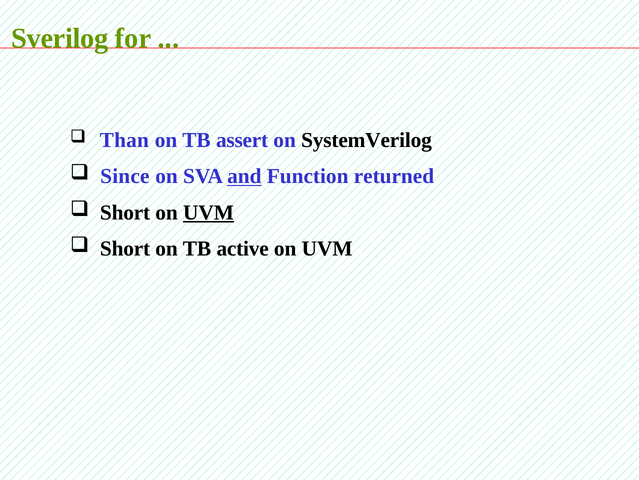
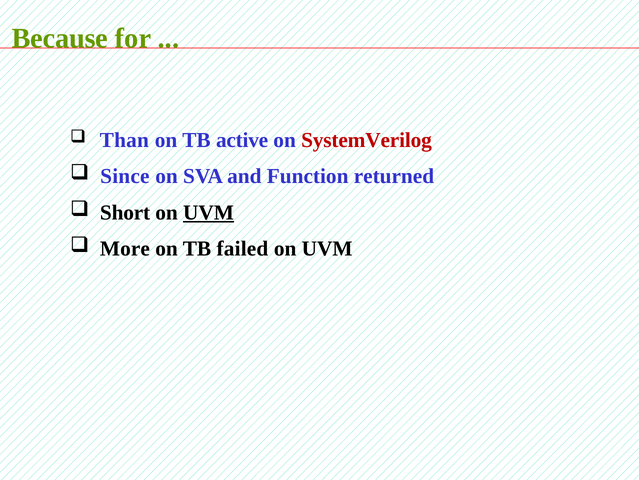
Sverilog: Sverilog -> Because
assert: assert -> active
SystemVerilog colour: black -> red
and underline: present -> none
Short at (125, 248): Short -> More
active: active -> failed
